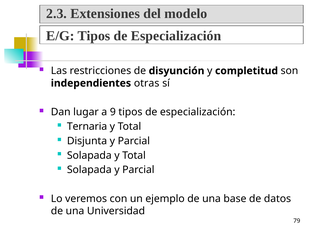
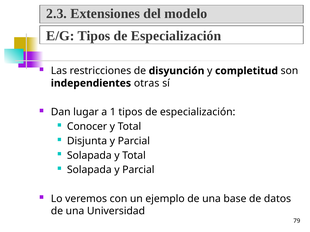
9: 9 -> 1
Ternaria: Ternaria -> Conocer
